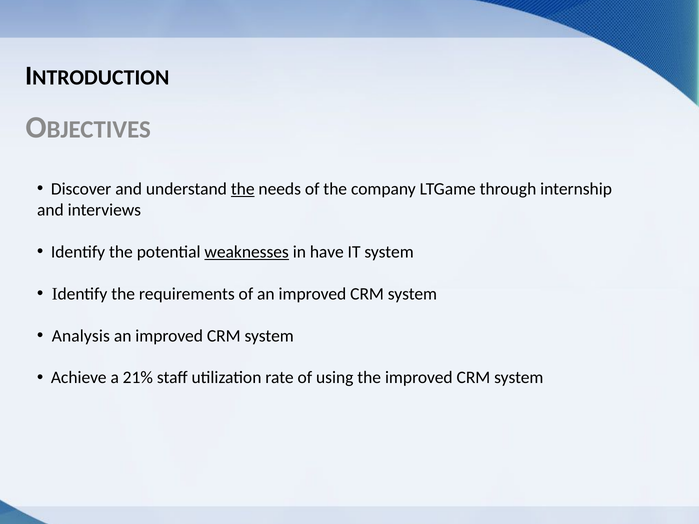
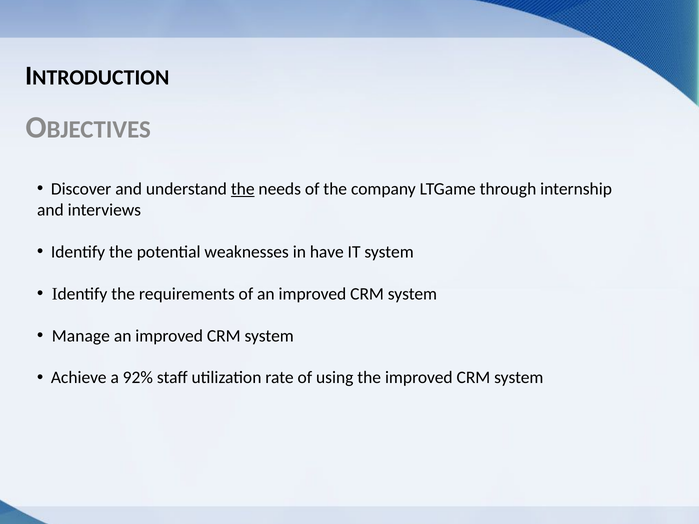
weaknesses underline: present -> none
Analysis: Analysis -> Manage
21%: 21% -> 92%
